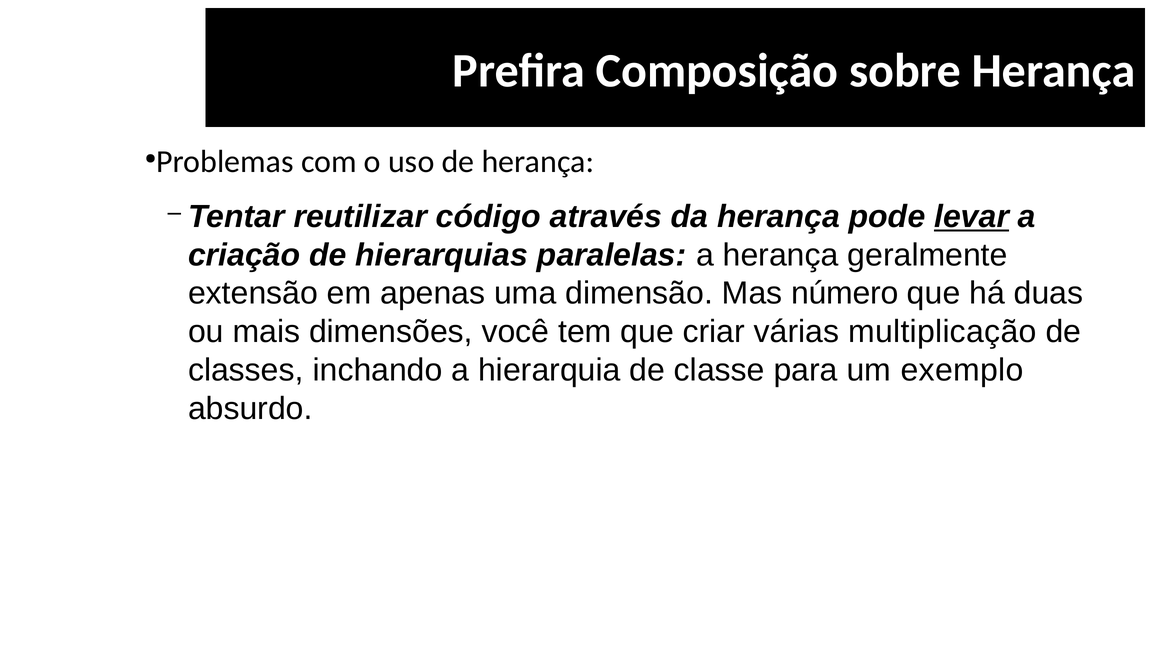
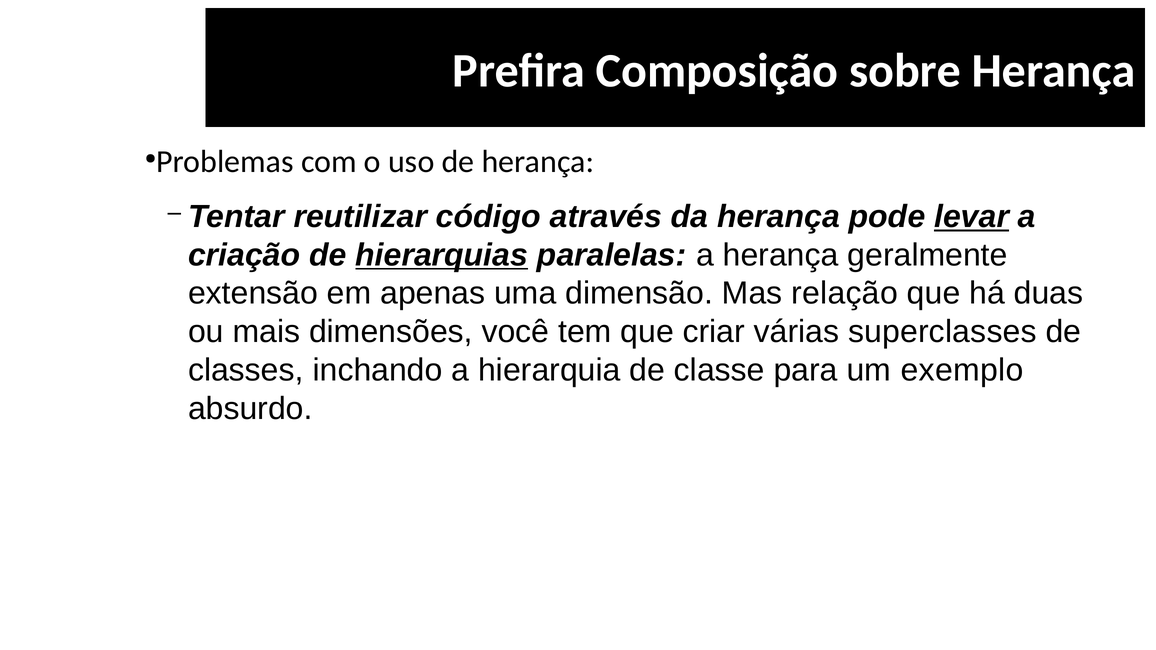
hierarquias underline: none -> present
número: número -> relação
multiplicação: multiplicação -> superclasses
